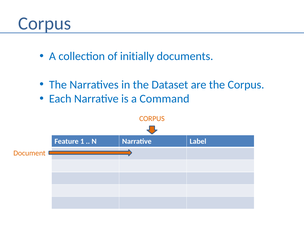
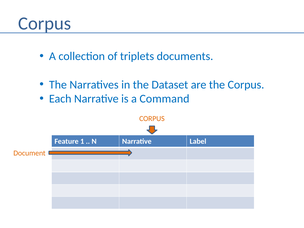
initially: initially -> triplets
